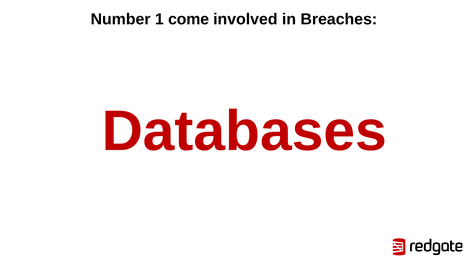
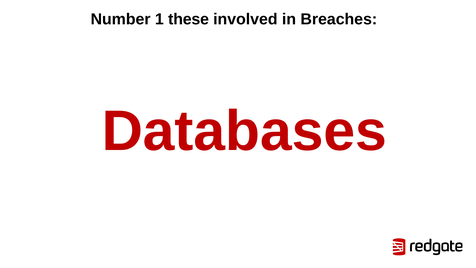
come: come -> these
